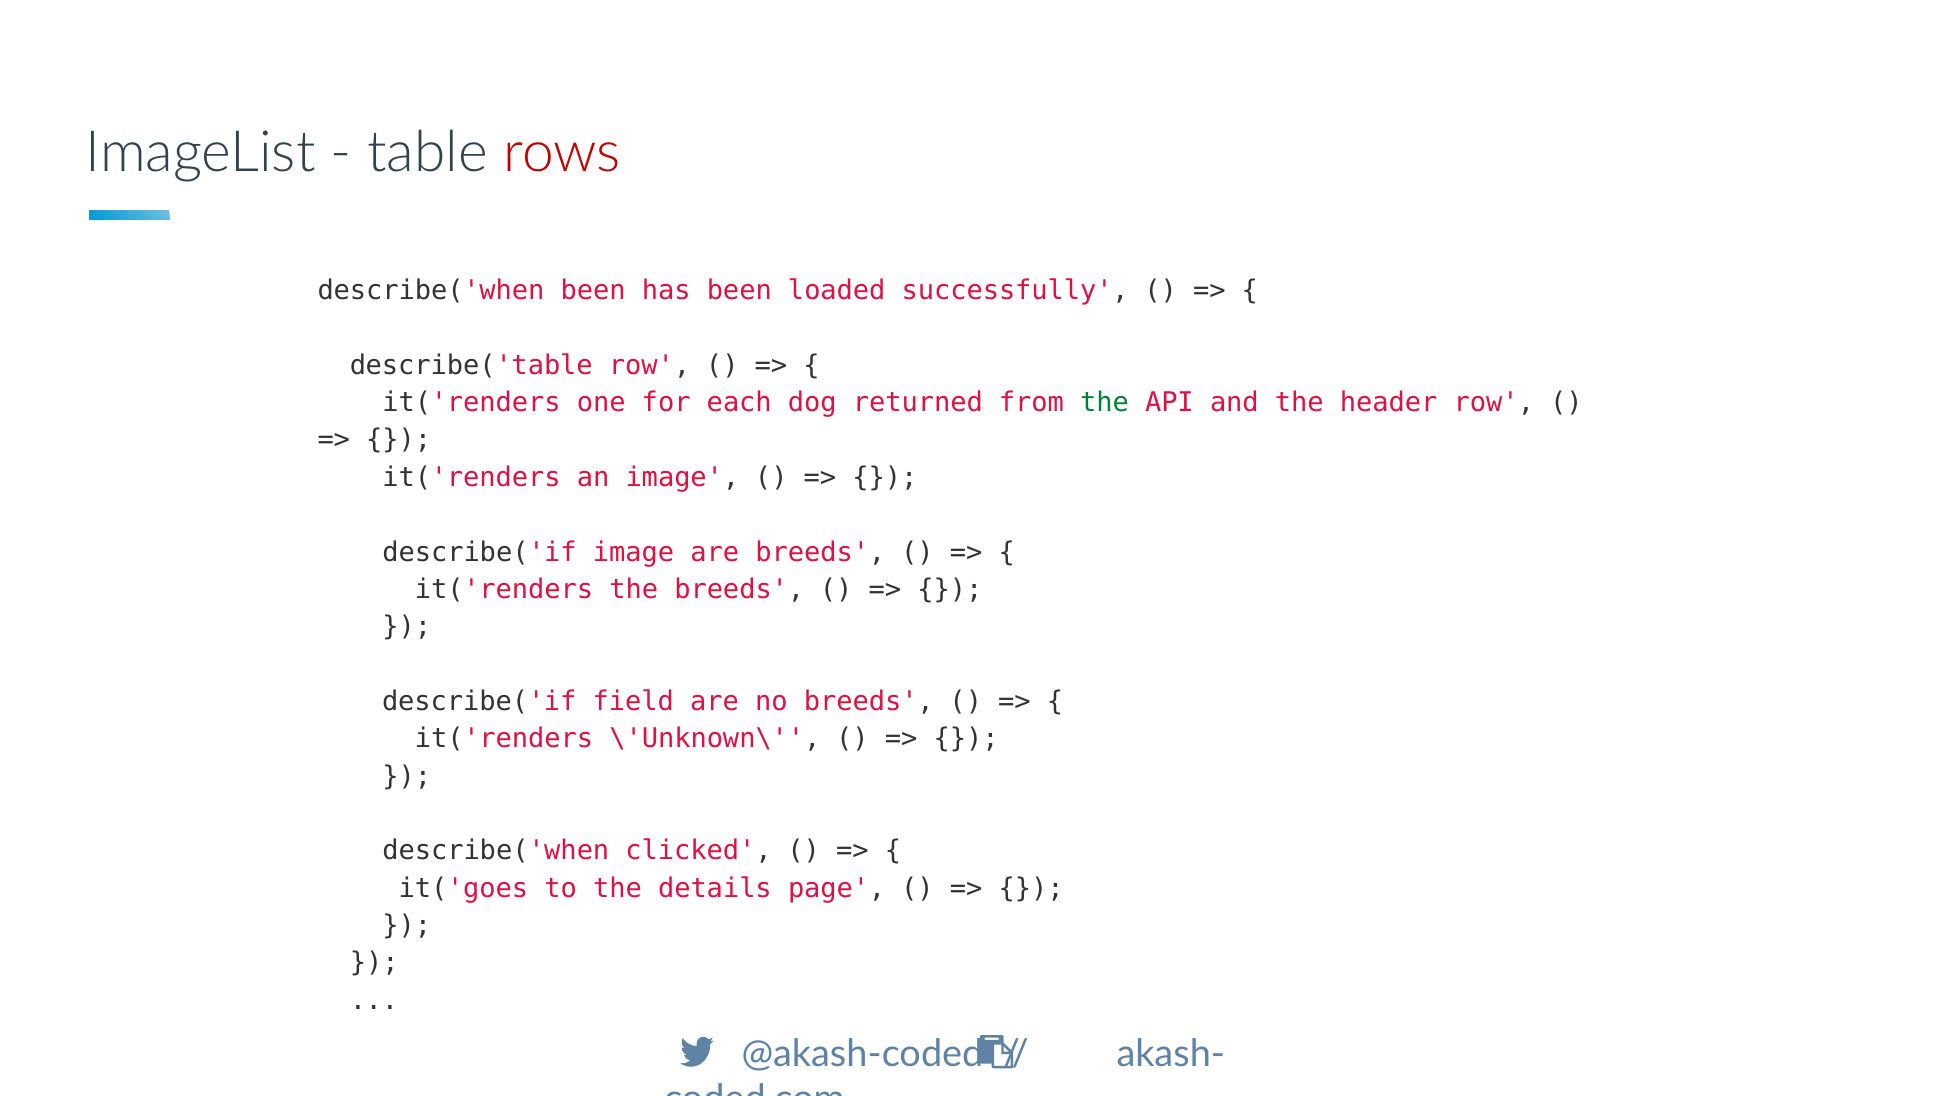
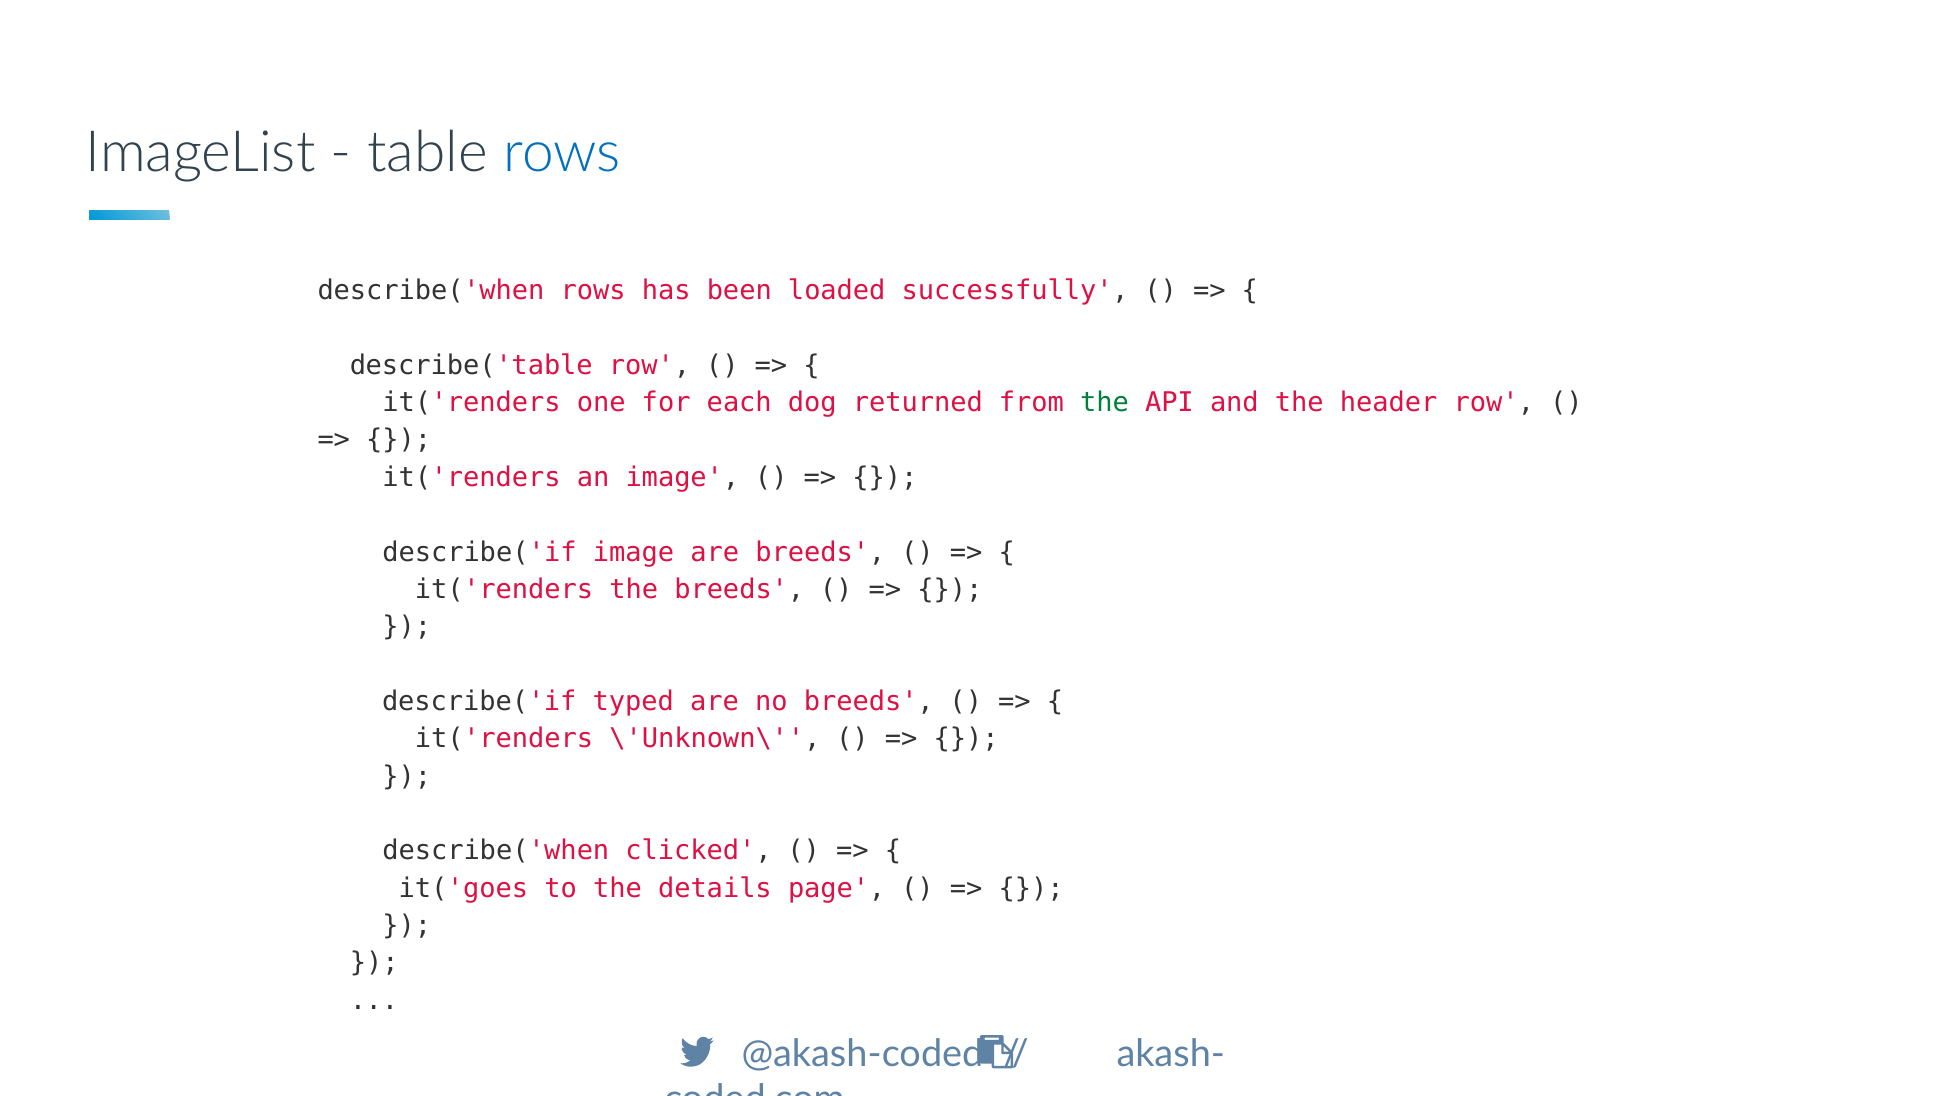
rows at (562, 152) colour: red -> blue
describe('when been: been -> rows
field: field -> typed
